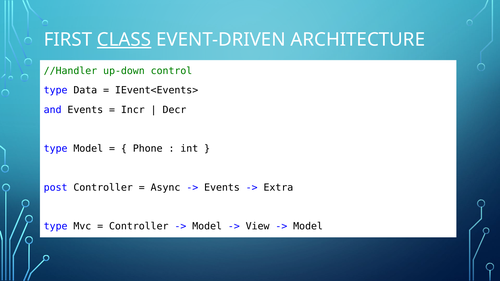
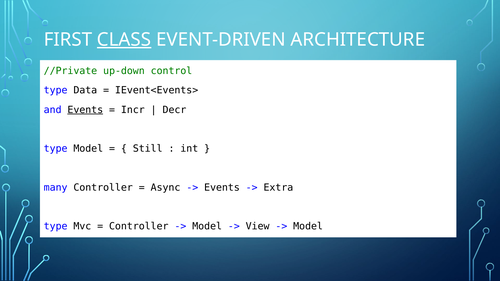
//Handler: //Handler -> //Private
Events at (85, 110) underline: none -> present
Phone: Phone -> Still
post: post -> many
